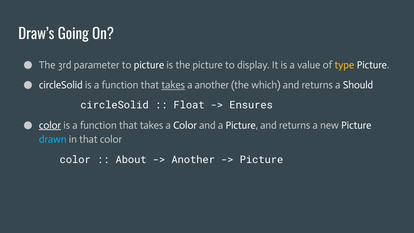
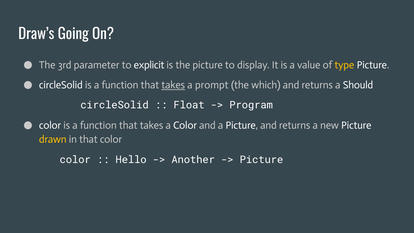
to picture: picture -> explicit
a another: another -> prompt
Ensures: Ensures -> Program
color at (50, 125) underline: present -> none
drawn colour: light blue -> yellow
About: About -> Hello
